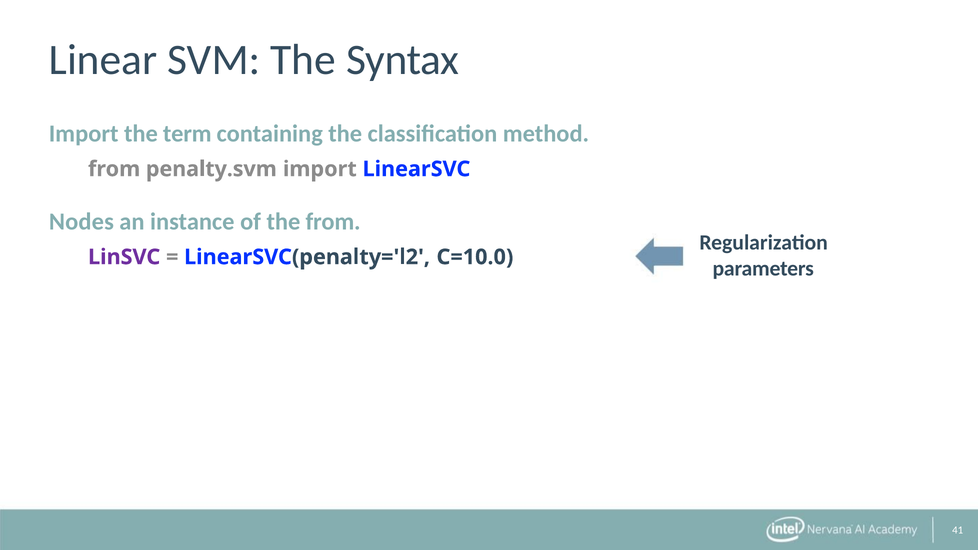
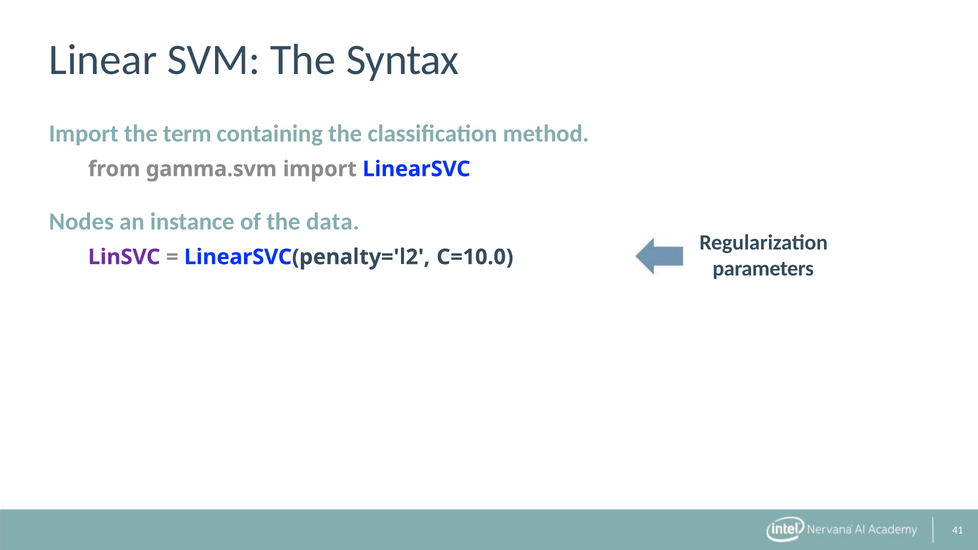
penalty.svm: penalty.svm -> gamma.svm
the from: from -> data
